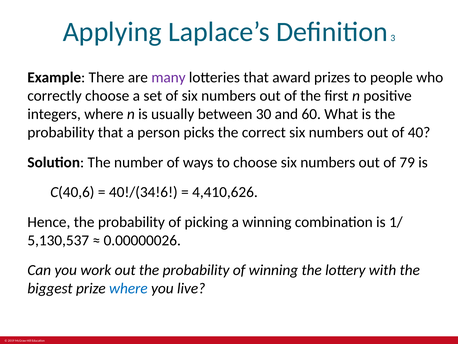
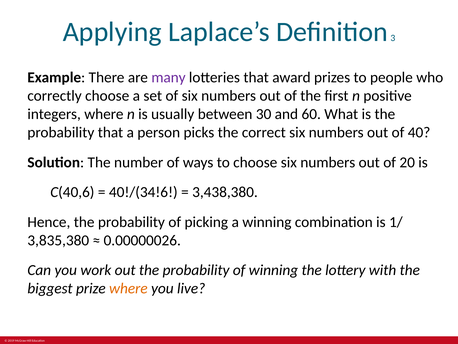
79: 79 -> 20
4,410,626: 4,410,626 -> 3,438,380
5,130,537: 5,130,537 -> 3,835,380
where at (128, 288) colour: blue -> orange
